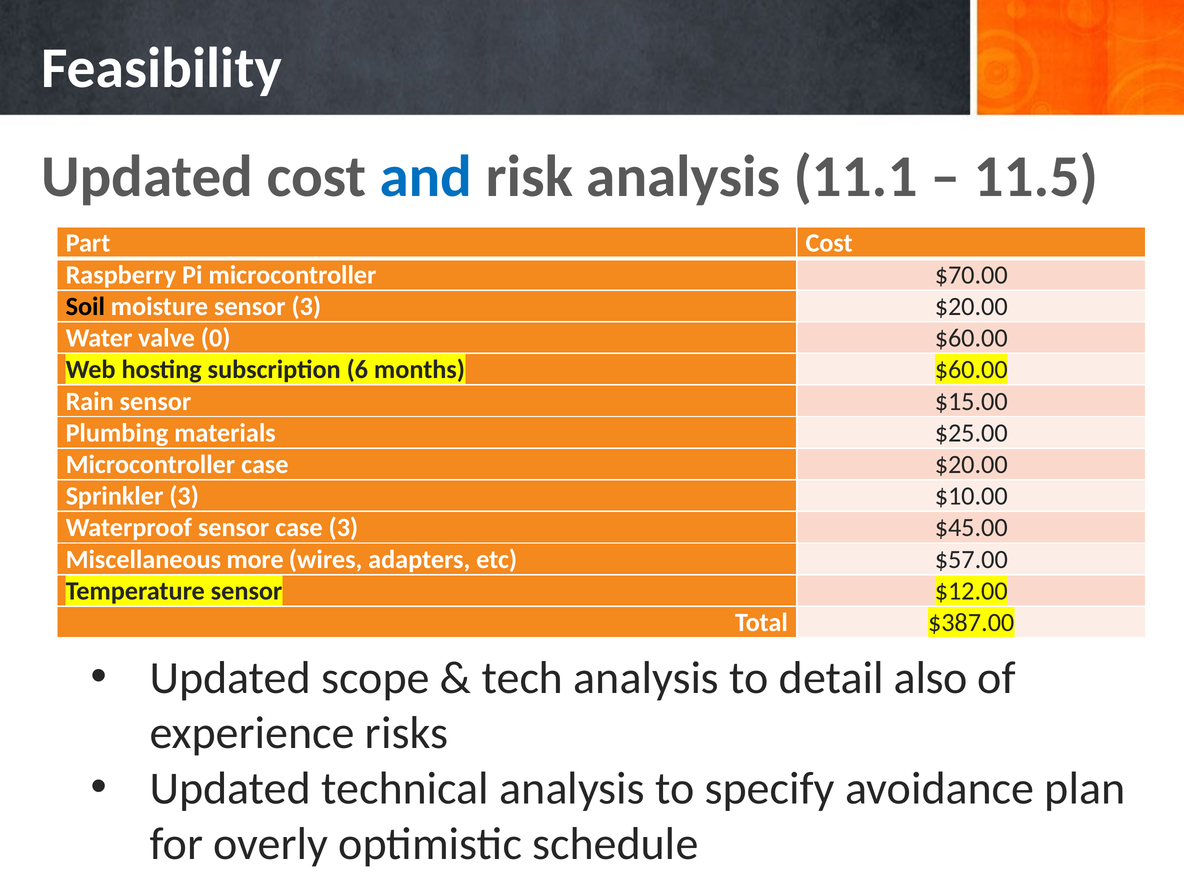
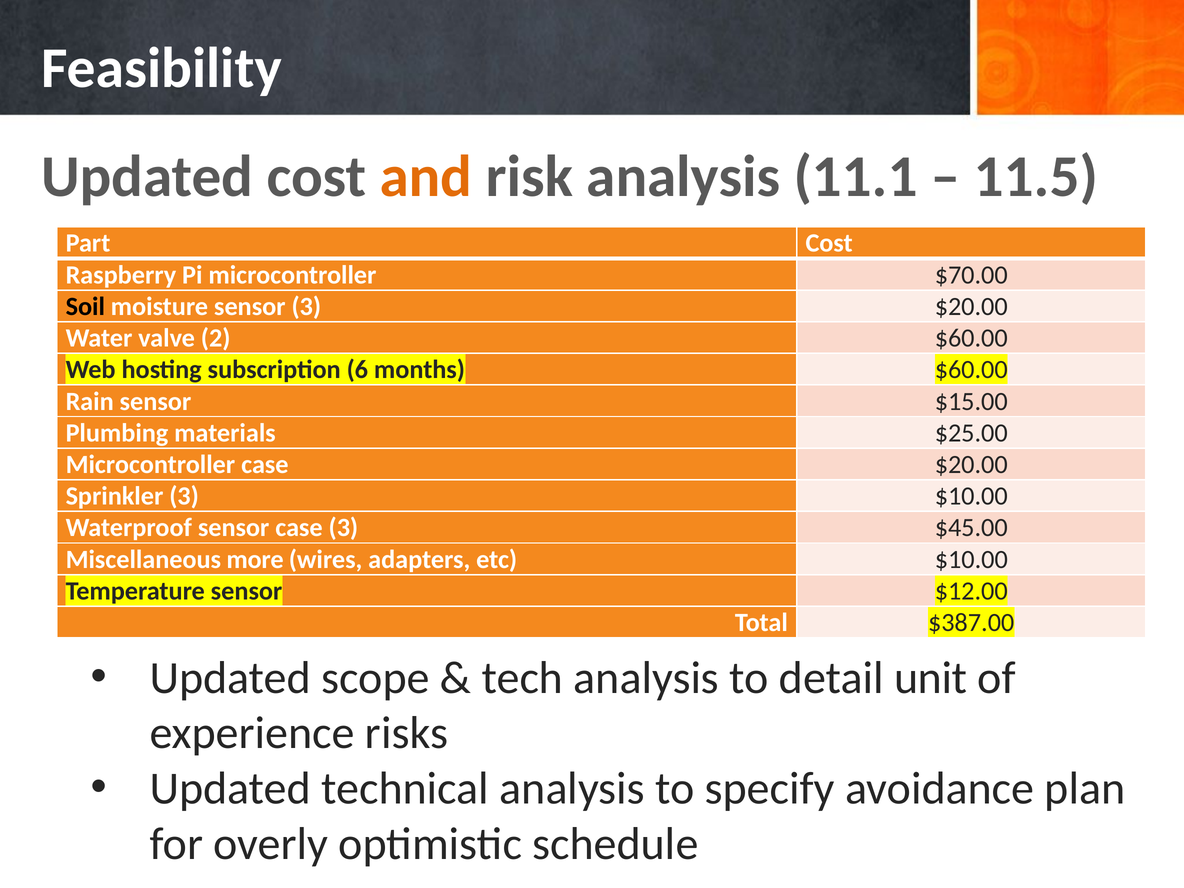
and colour: blue -> orange
0: 0 -> 2
etc $57.00: $57.00 -> $10.00
also: also -> unit
